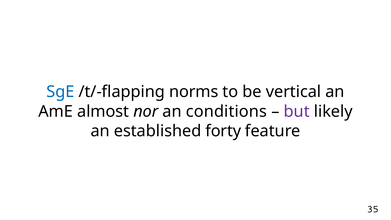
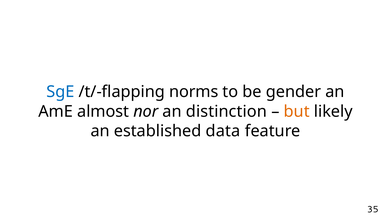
vertical: vertical -> gender
conditions: conditions -> distinction
but colour: purple -> orange
forty: forty -> data
